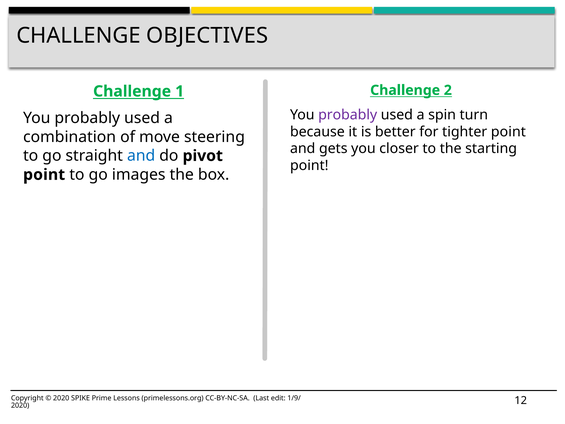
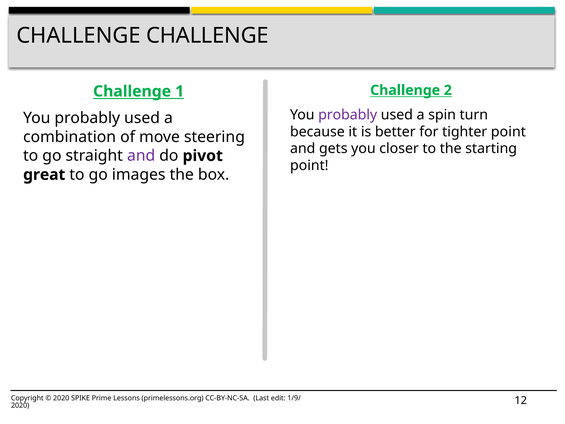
OBJECTIVES at (207, 36): OBJECTIVES -> CHALLENGE
and at (141, 156) colour: blue -> purple
point at (44, 175): point -> great
